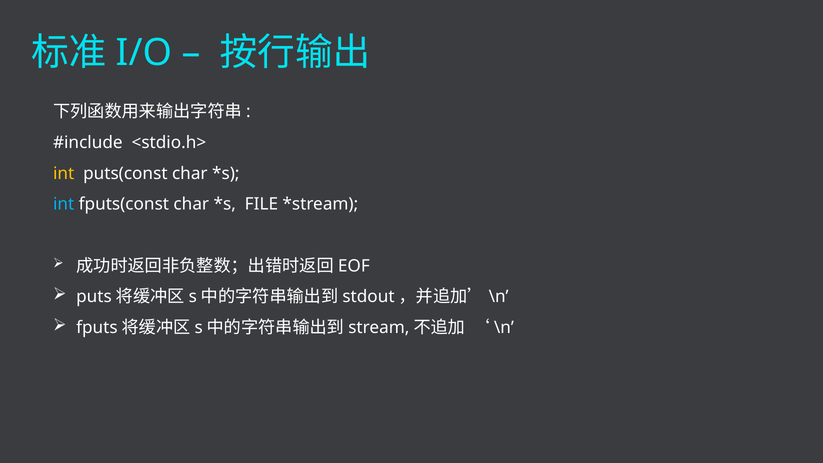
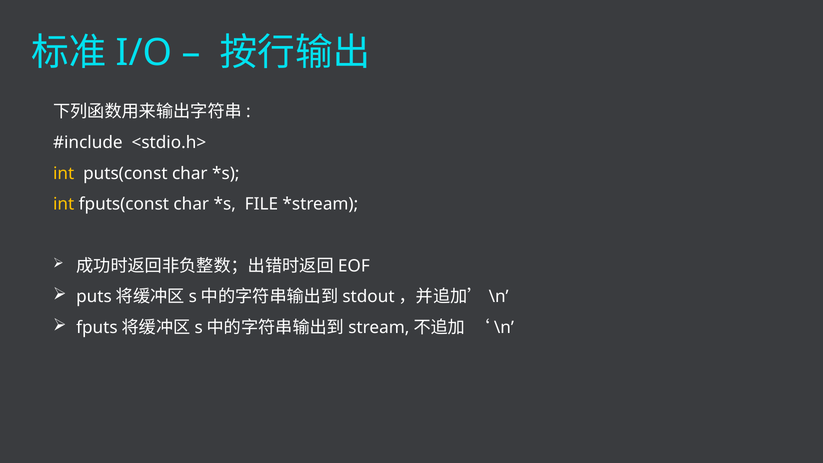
int at (64, 204) colour: light blue -> yellow
